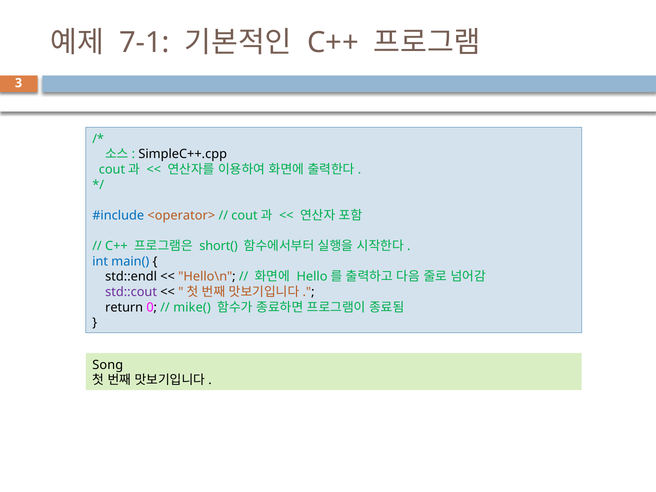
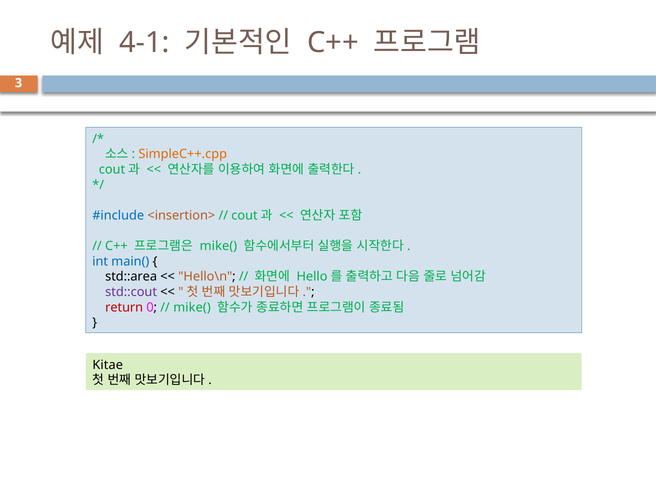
7-1: 7-1 -> 4-1
SimpleC++.cpp colour: black -> orange
<operator>: <operator> -> <insertion>
short( at (219, 246): short( -> mike(
std::endl: std::endl -> std::area
return colour: black -> red
Song: Song -> Kitae
